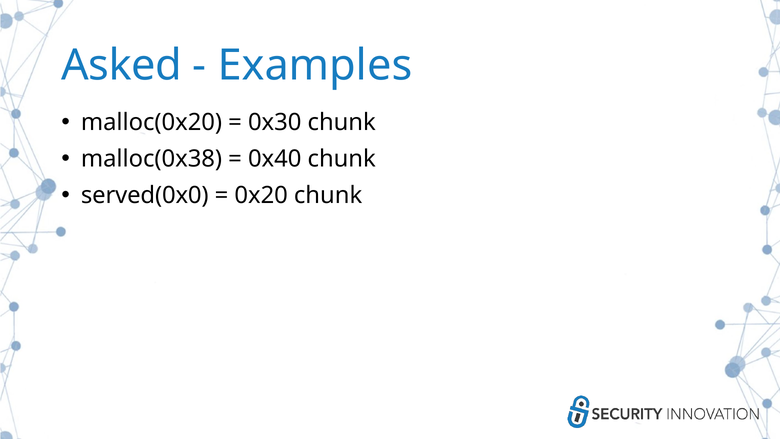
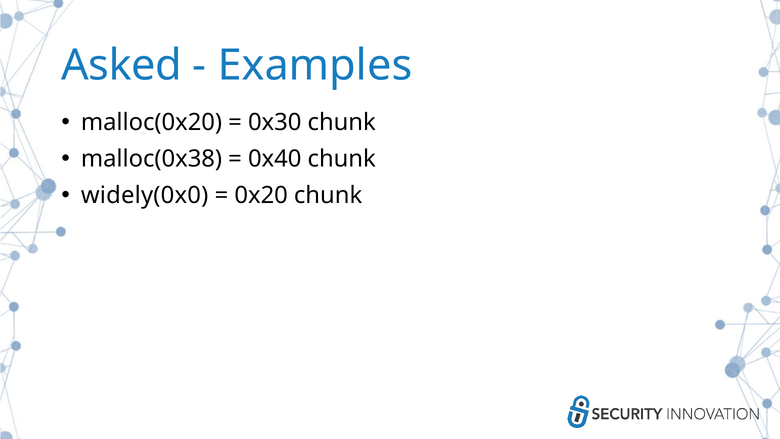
served(0x0: served(0x0 -> widely(0x0
